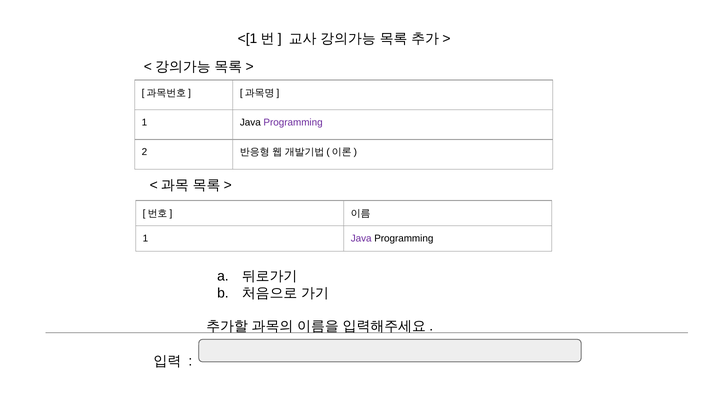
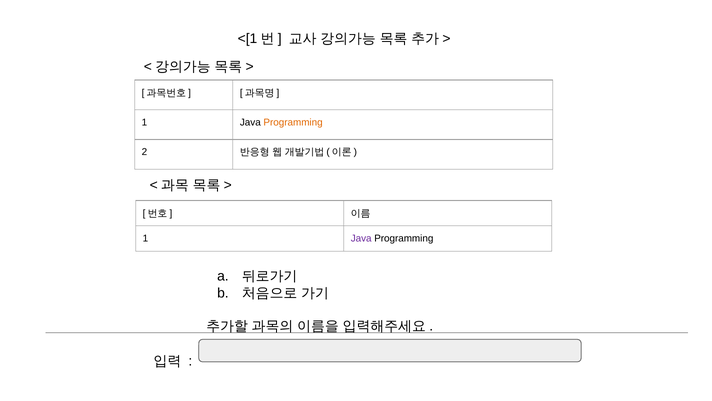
Programming at (293, 122) colour: purple -> orange
